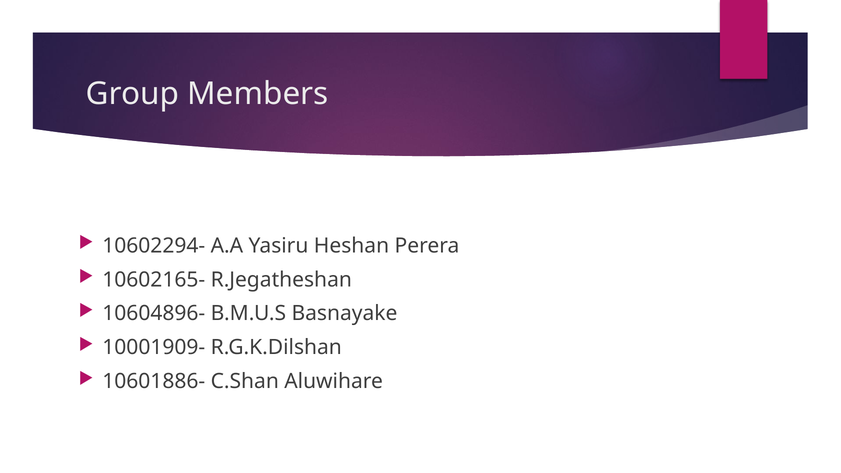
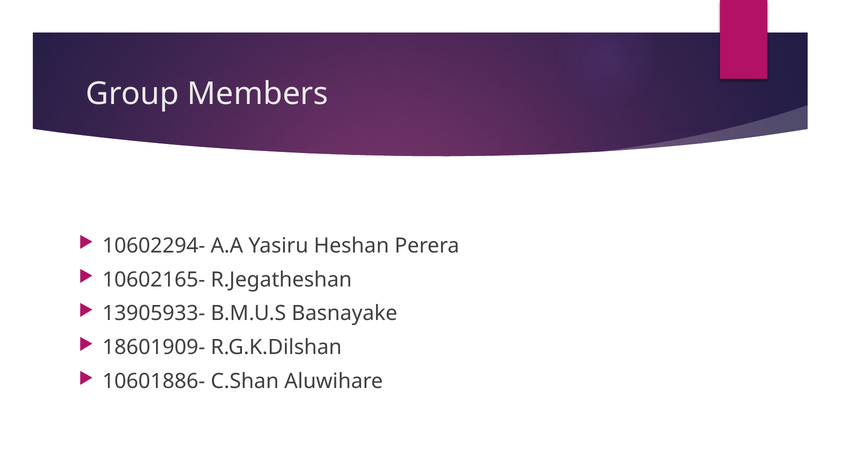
10604896-: 10604896- -> 13905933-
10001909-: 10001909- -> 18601909-
